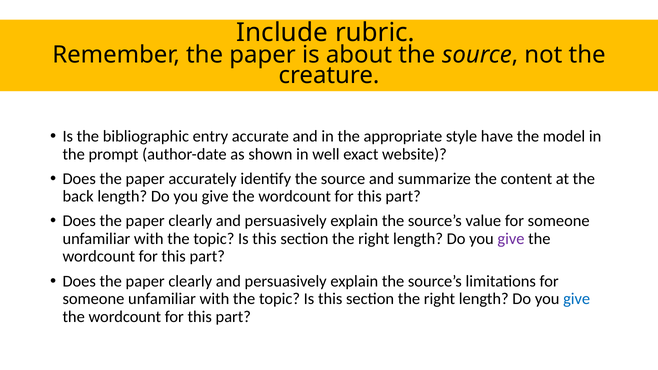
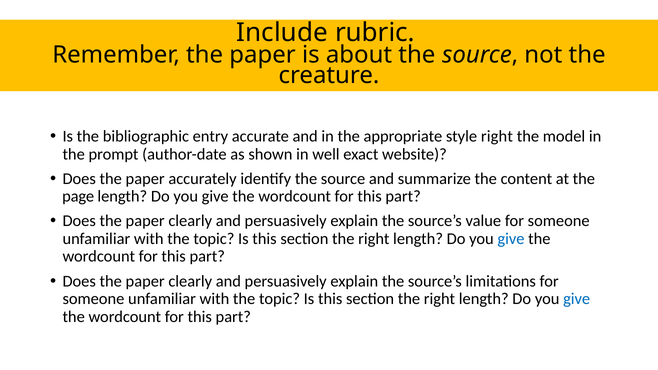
style have: have -> right
back: back -> page
give at (511, 239) colour: purple -> blue
